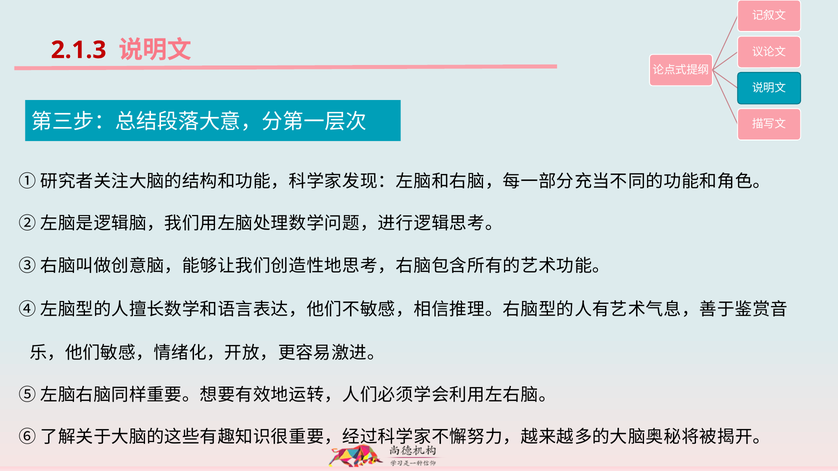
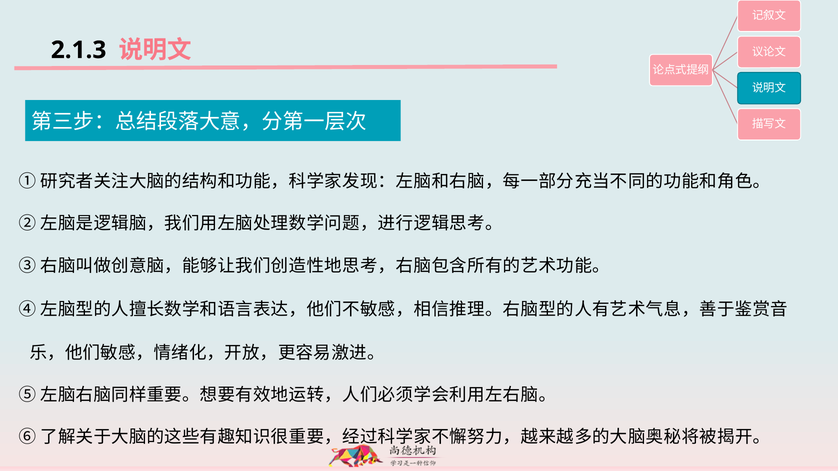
2.1.3 colour: red -> black
